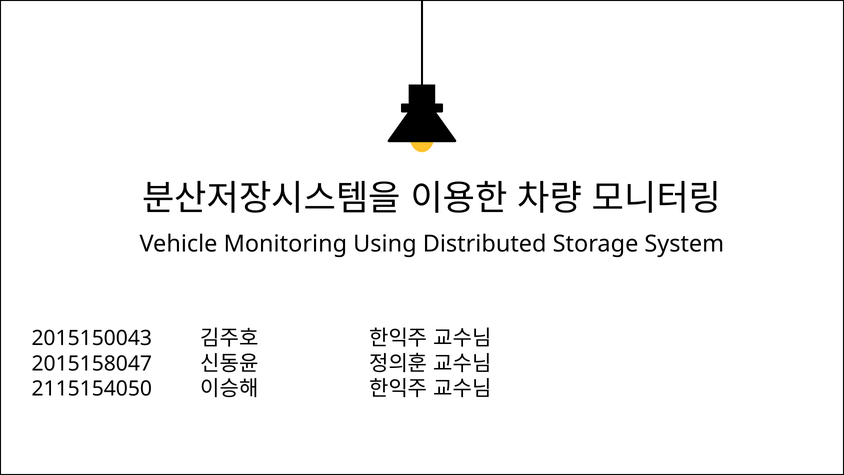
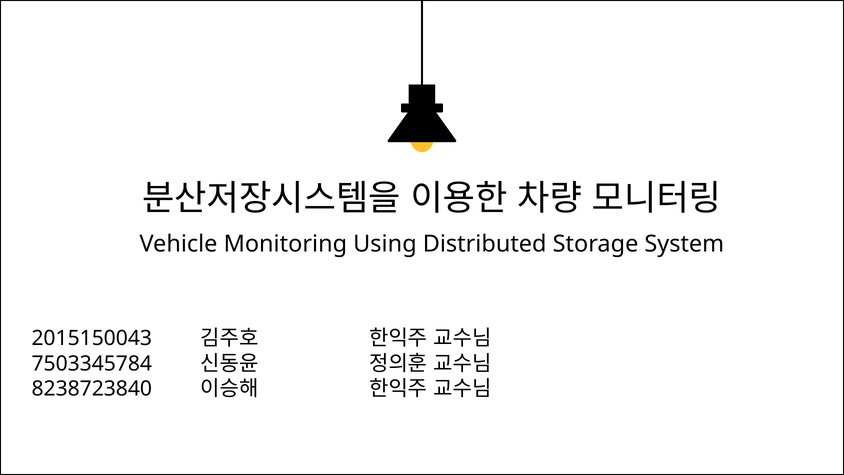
2015158047: 2015158047 -> 7503345784
2115154050: 2115154050 -> 8238723840
